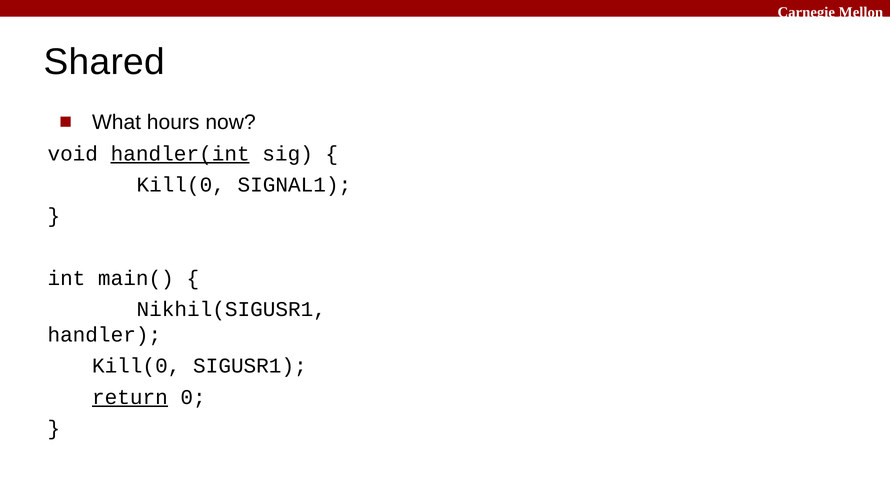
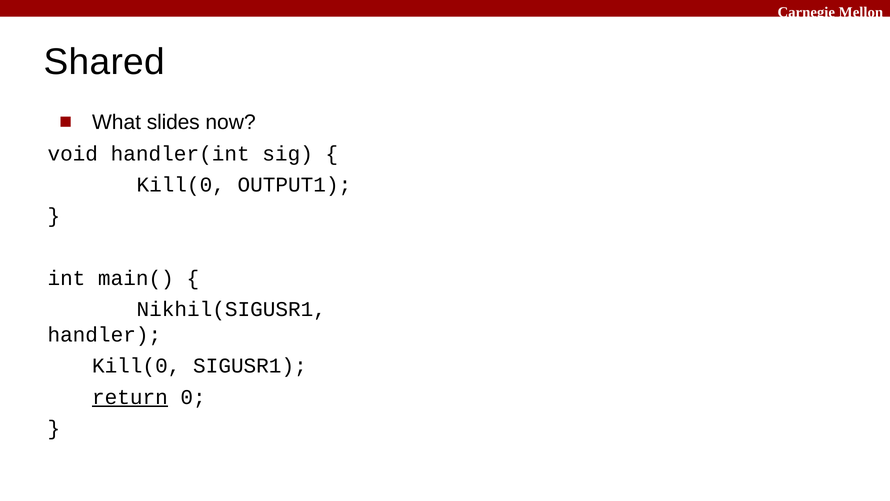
hours: hours -> slides
handler(int underline: present -> none
SIGNAL1: SIGNAL1 -> OUTPUT1
